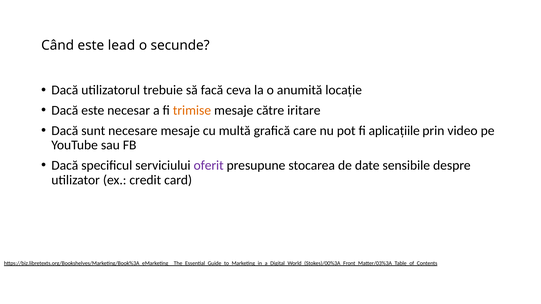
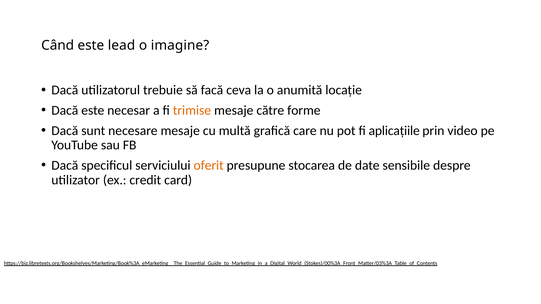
secunde: secunde -> imagine
iritare: iritare -> forme
oferit colour: purple -> orange
